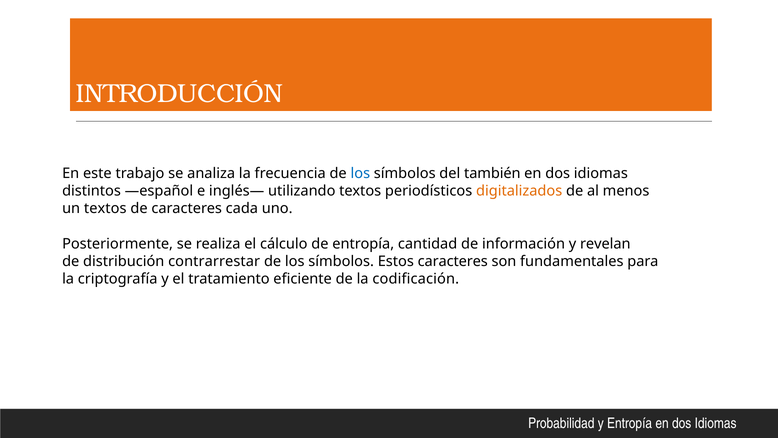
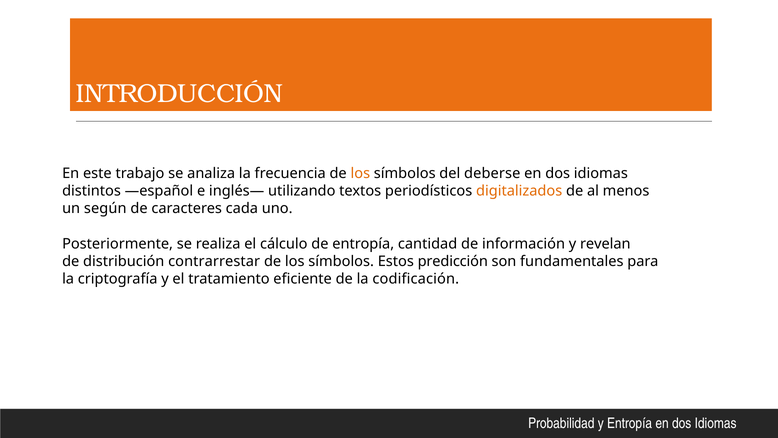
los at (360, 173) colour: blue -> orange
también: también -> deberse
un textos: textos -> según
Estos caracteres: caracteres -> predicción
